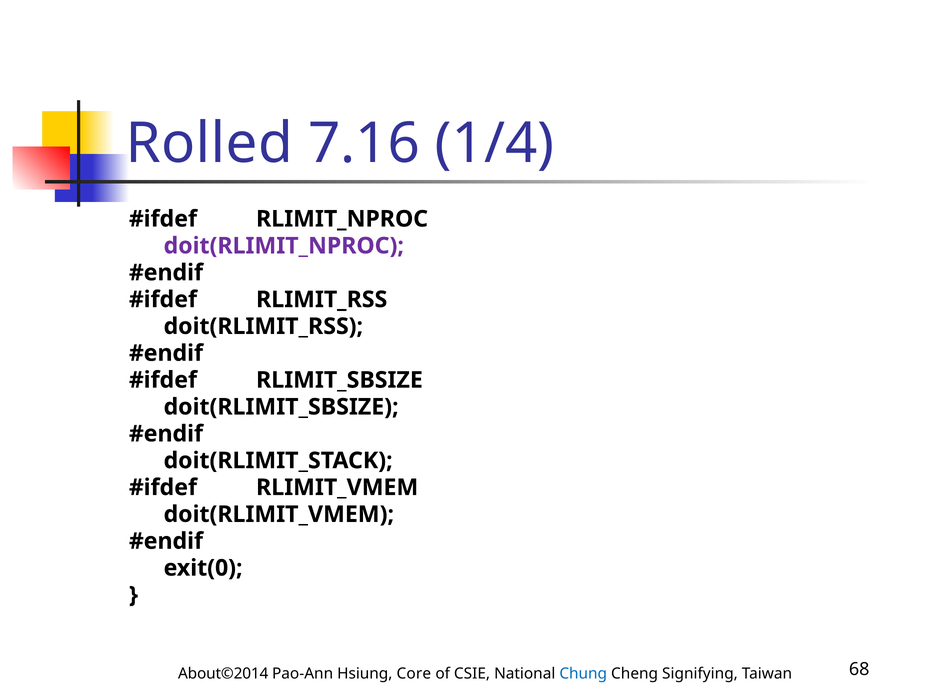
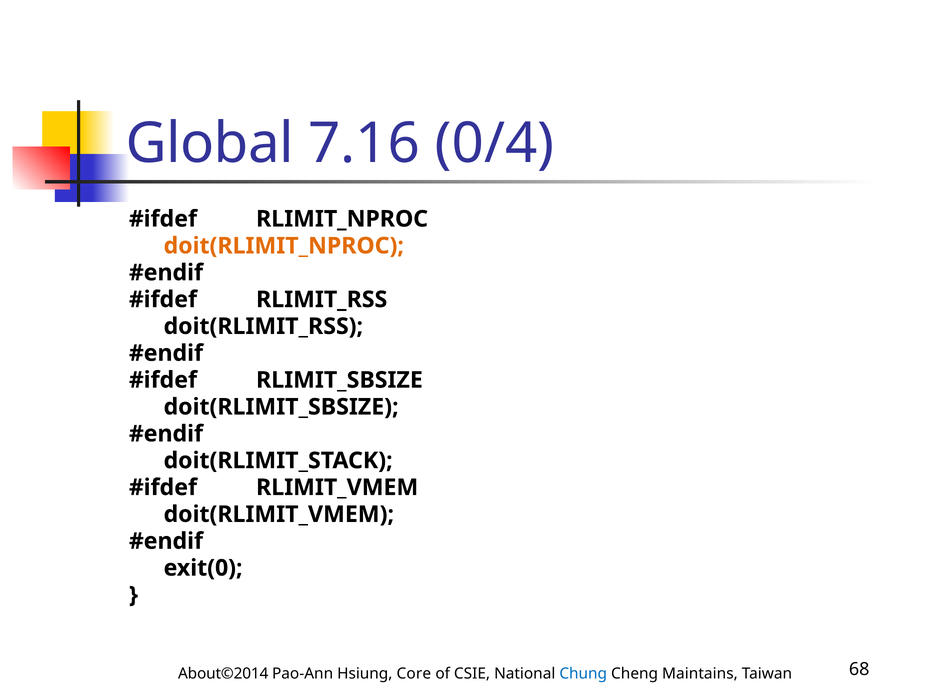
Rolled: Rolled -> Global
1/4: 1/4 -> 0/4
doit(RLIMIT_NPROC colour: purple -> orange
Signifying: Signifying -> Maintains
